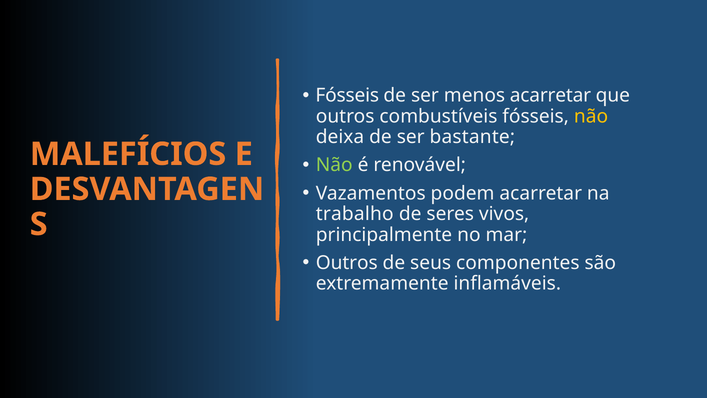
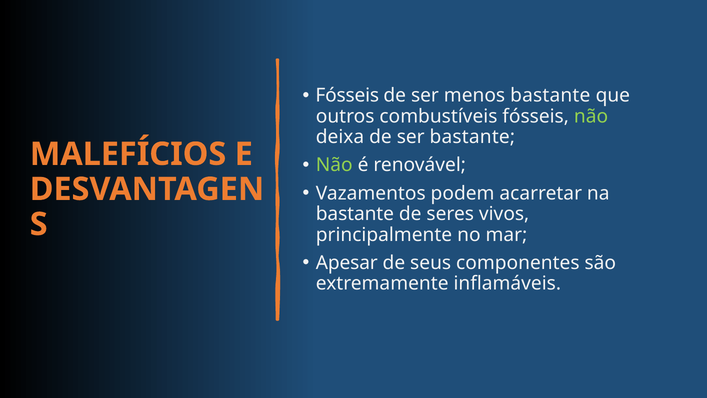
menos acarretar: acarretar -> bastante
não at (591, 116) colour: yellow -> light green
trabalho at (355, 214): trabalho -> bastante
Outros at (347, 263): Outros -> Apesar
